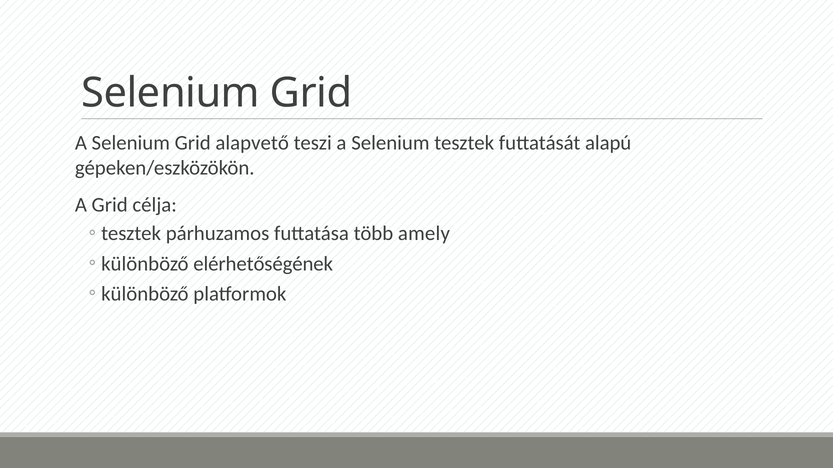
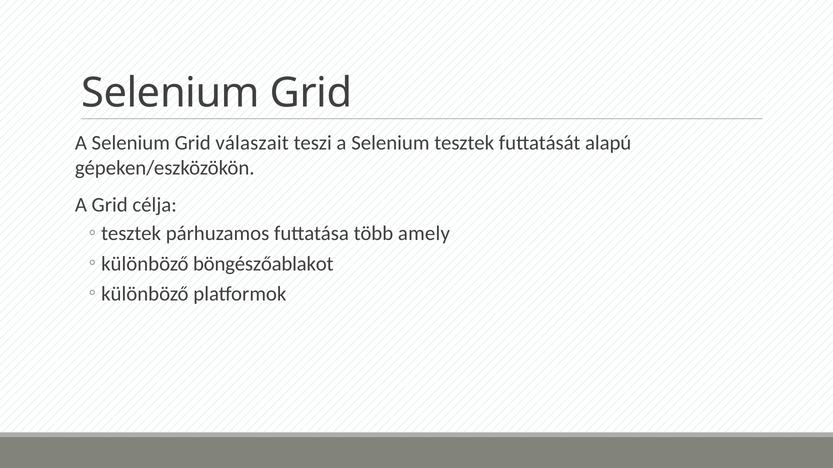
alapvető: alapvető -> válaszait
elérhetőségének: elérhetőségének -> böngészőablakot
